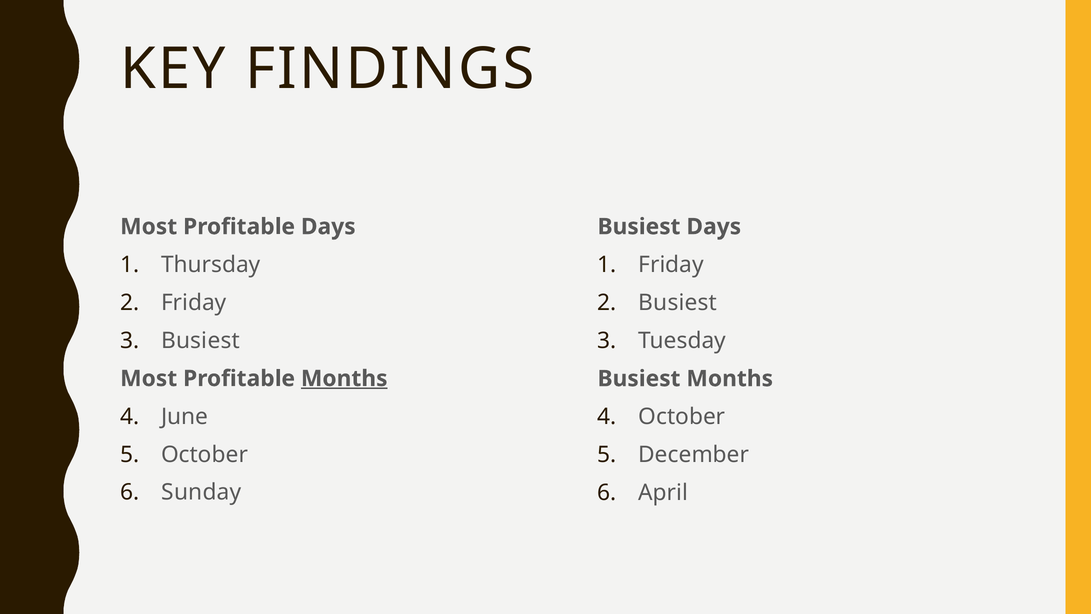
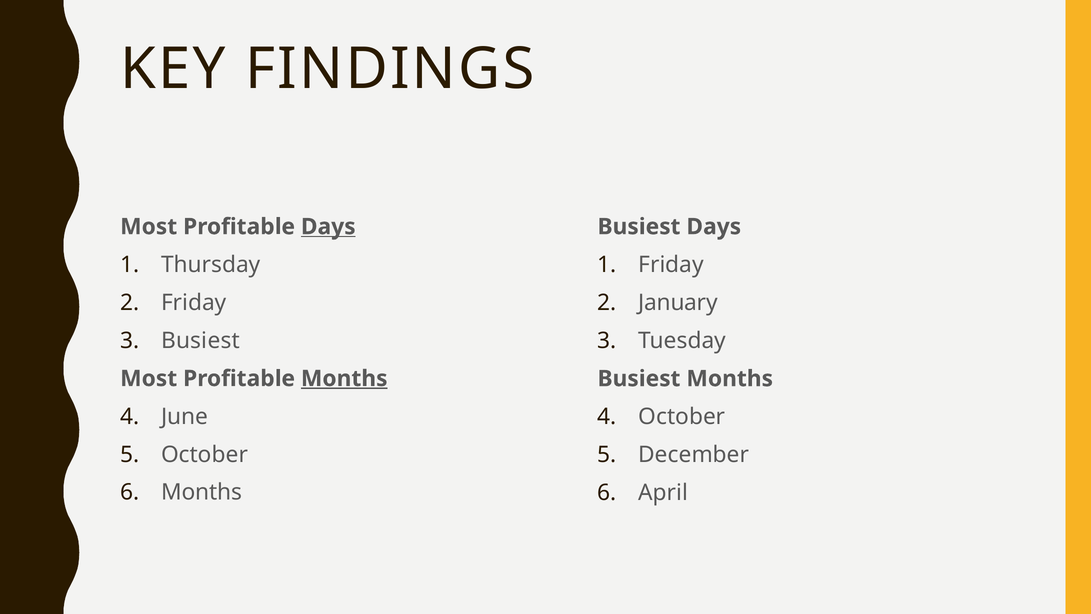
Days at (328, 227) underline: none -> present
Busiest at (678, 303): Busiest -> January
Sunday at (201, 492): Sunday -> Months
